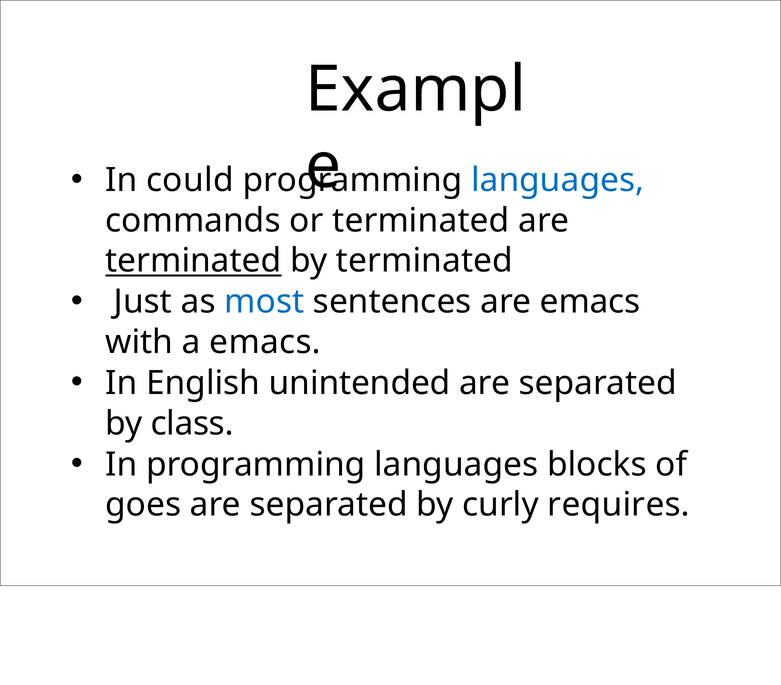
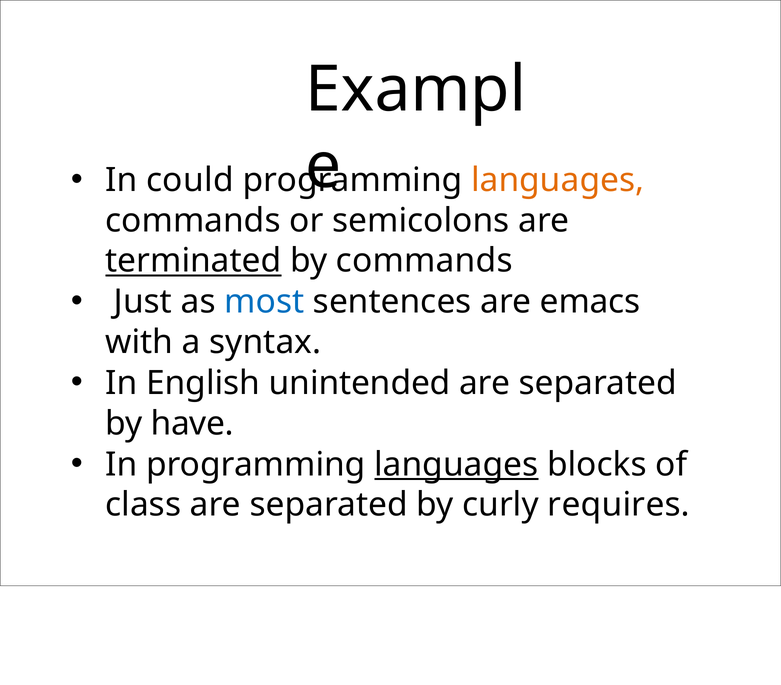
languages at (558, 180) colour: blue -> orange
or terminated: terminated -> semicolons
by terminated: terminated -> commands
a emacs: emacs -> syntax
class: class -> have
languages at (456, 464) underline: none -> present
goes: goes -> class
